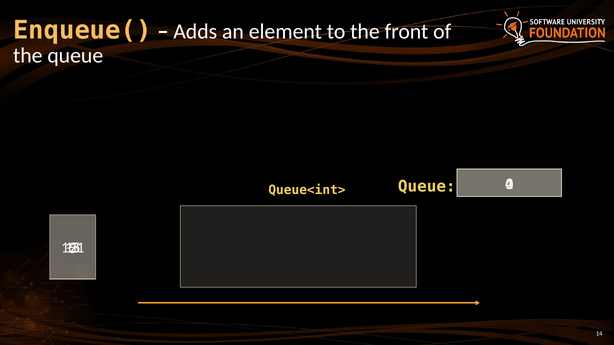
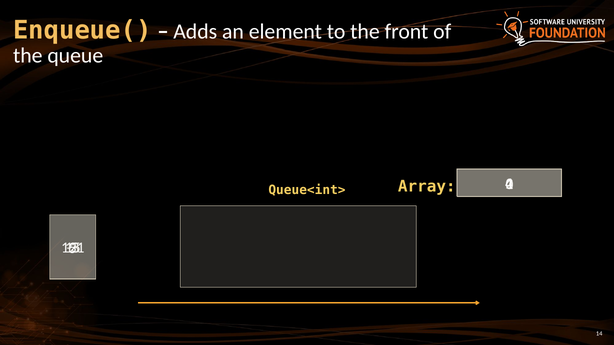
Queue at (427, 187): Queue -> Array
